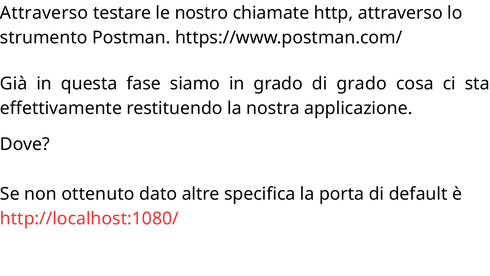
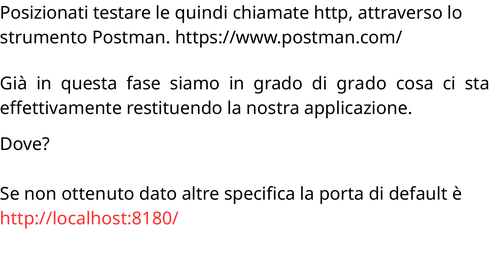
Attraverso at (44, 13): Attraverso -> Posizionati
nostro: nostro -> quindi
http://localhost:1080/: http://localhost:1080/ -> http://localhost:8180/
